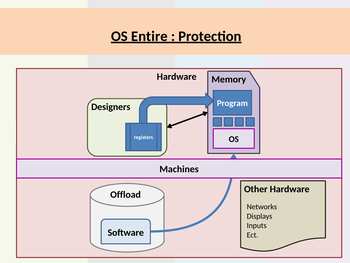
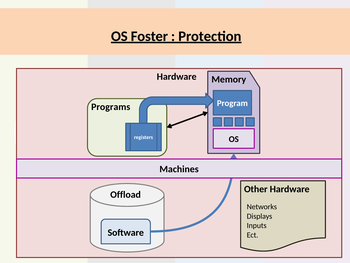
Entire: Entire -> Foster
Designers: Designers -> Programs
